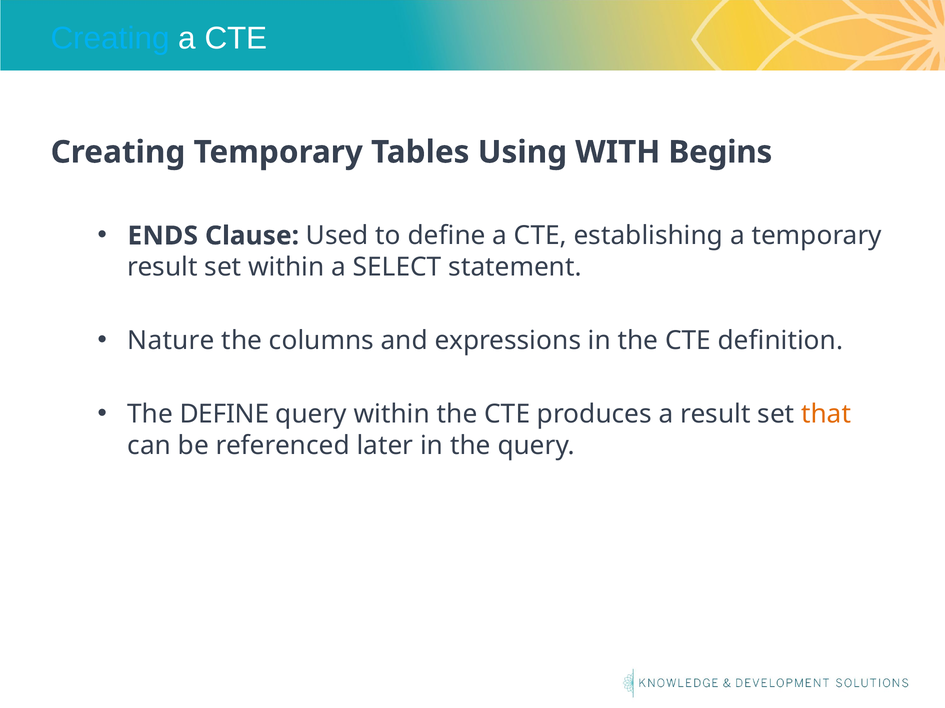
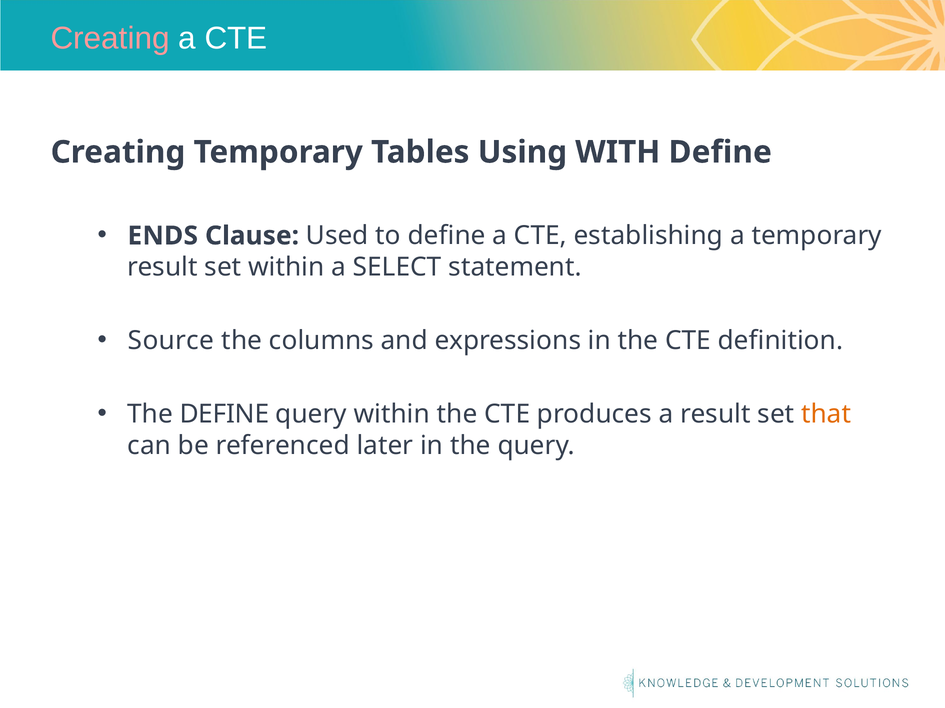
Creating at (110, 38) colour: light blue -> pink
WITH Begins: Begins -> Define
Nature: Nature -> Source
